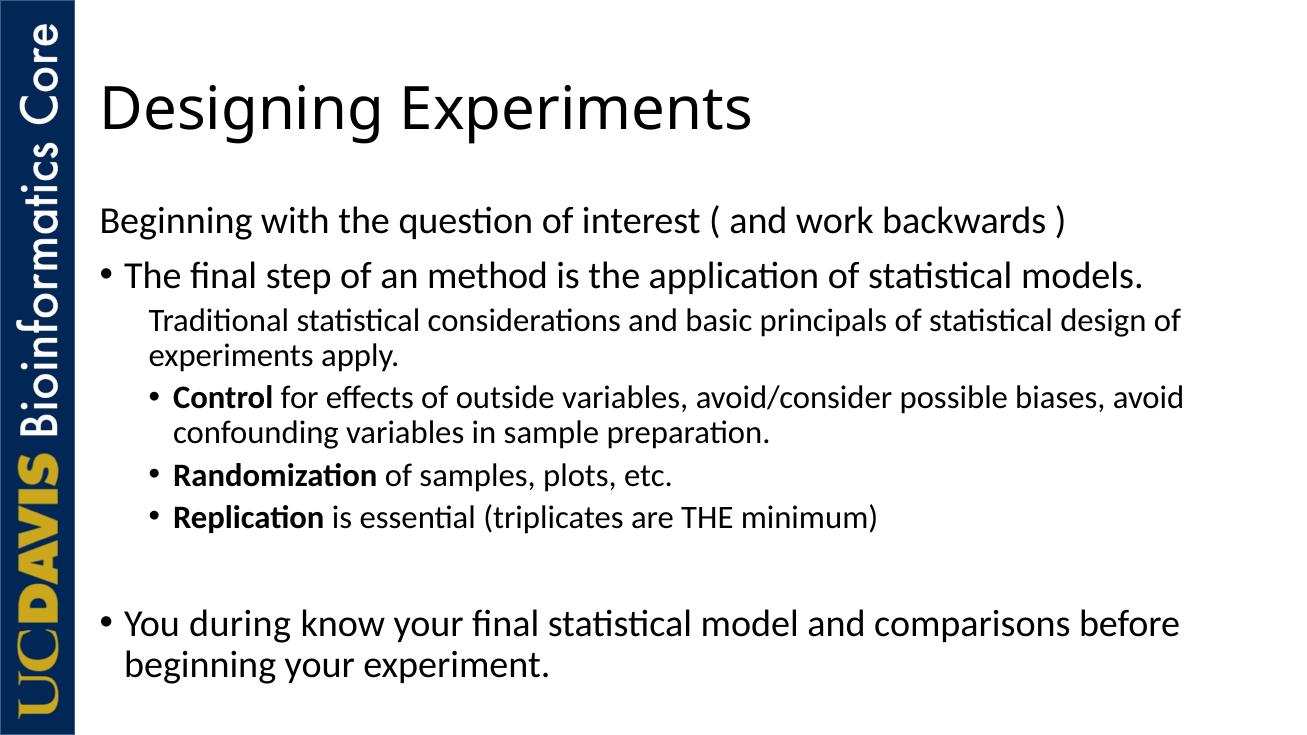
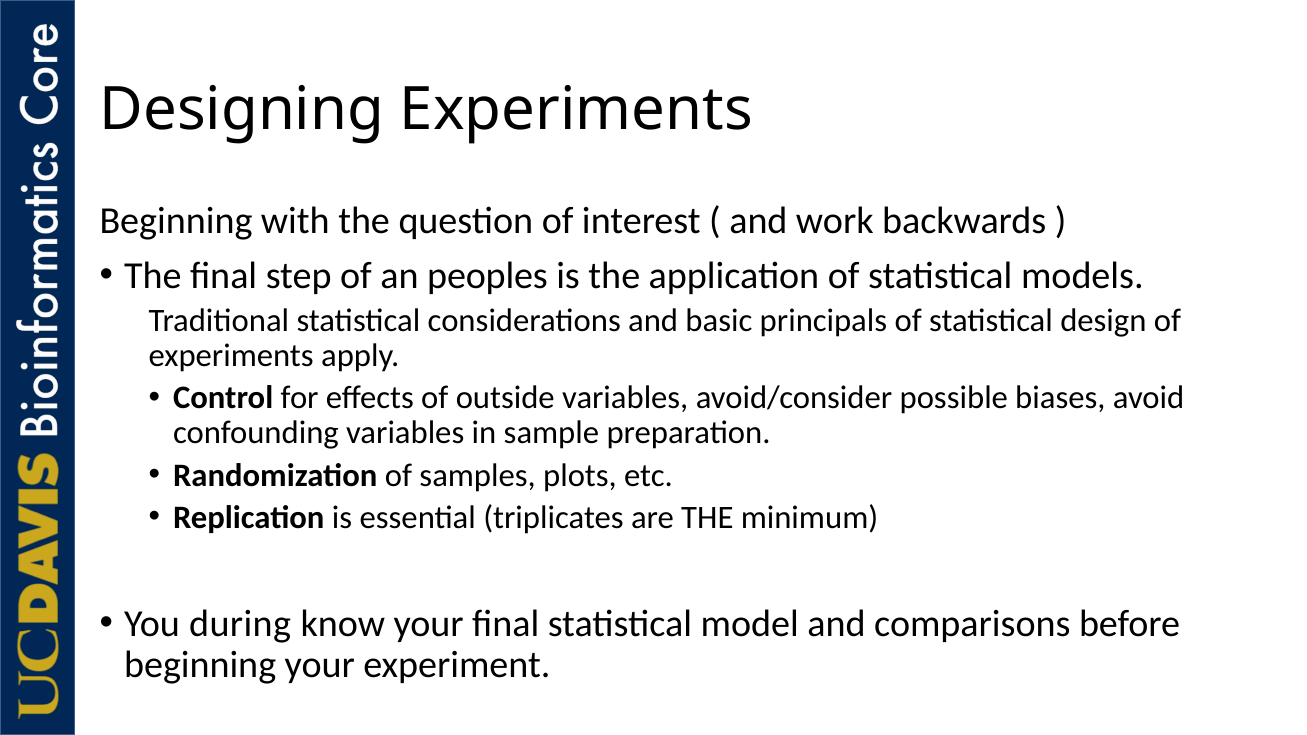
method: method -> peoples
